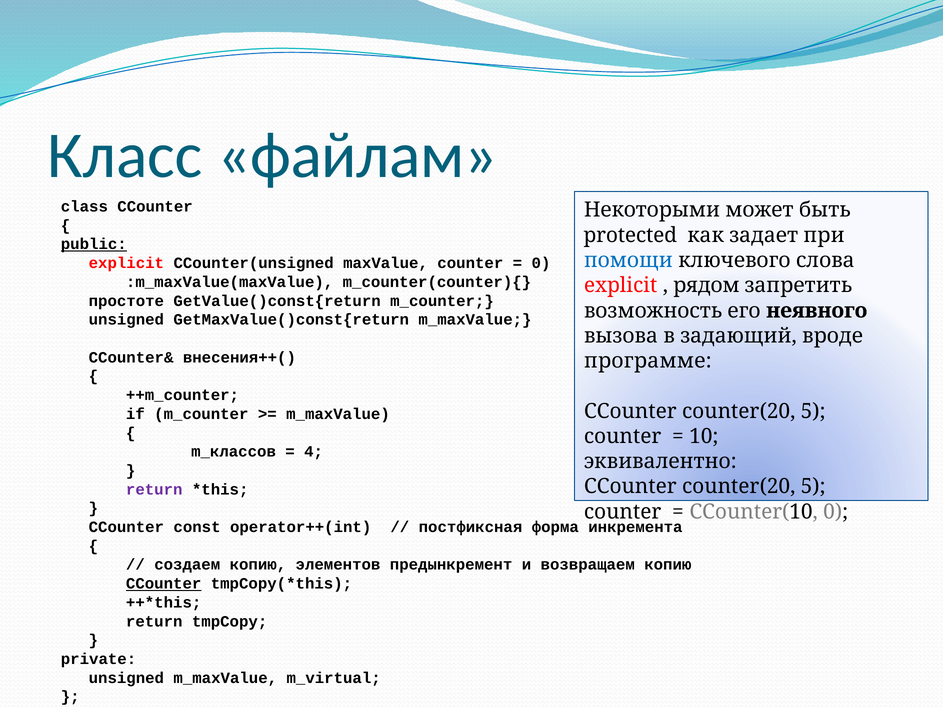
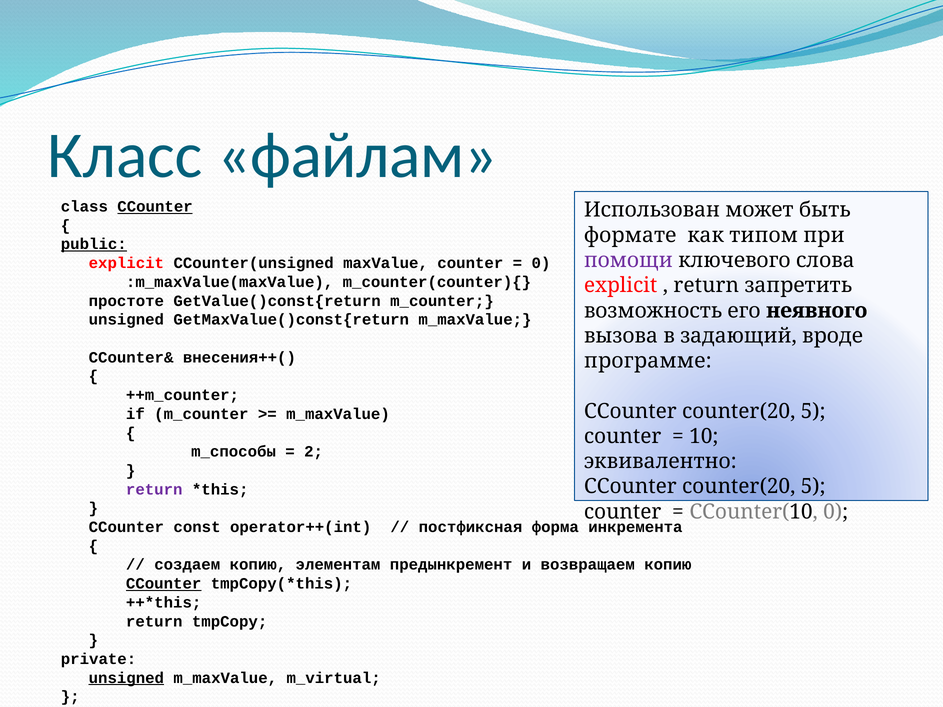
CCounter at (155, 207) underline: none -> present
Некоторыми: Некоторыми -> Использован
protected: protected -> формате
задает: задает -> типом
помощи colour: blue -> purple
рядом at (706, 286): рядом -> return
m_классов: m_классов -> m_способы
4: 4 -> 2
элементов: элементов -> элементам
unsigned at (126, 678) underline: none -> present
